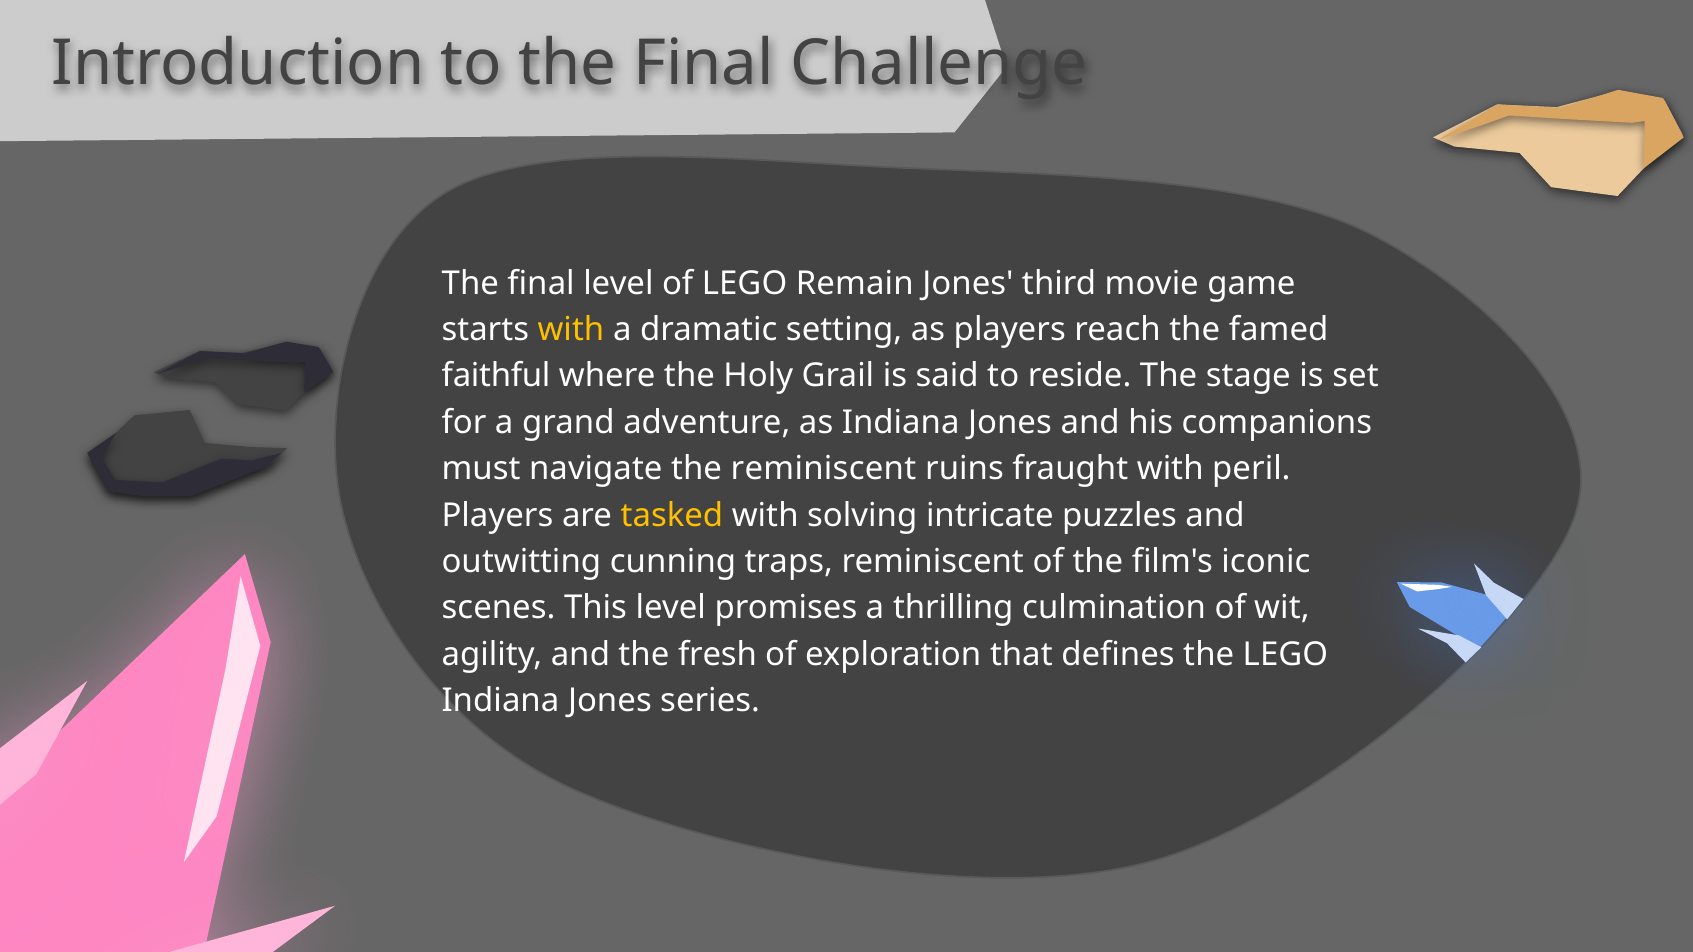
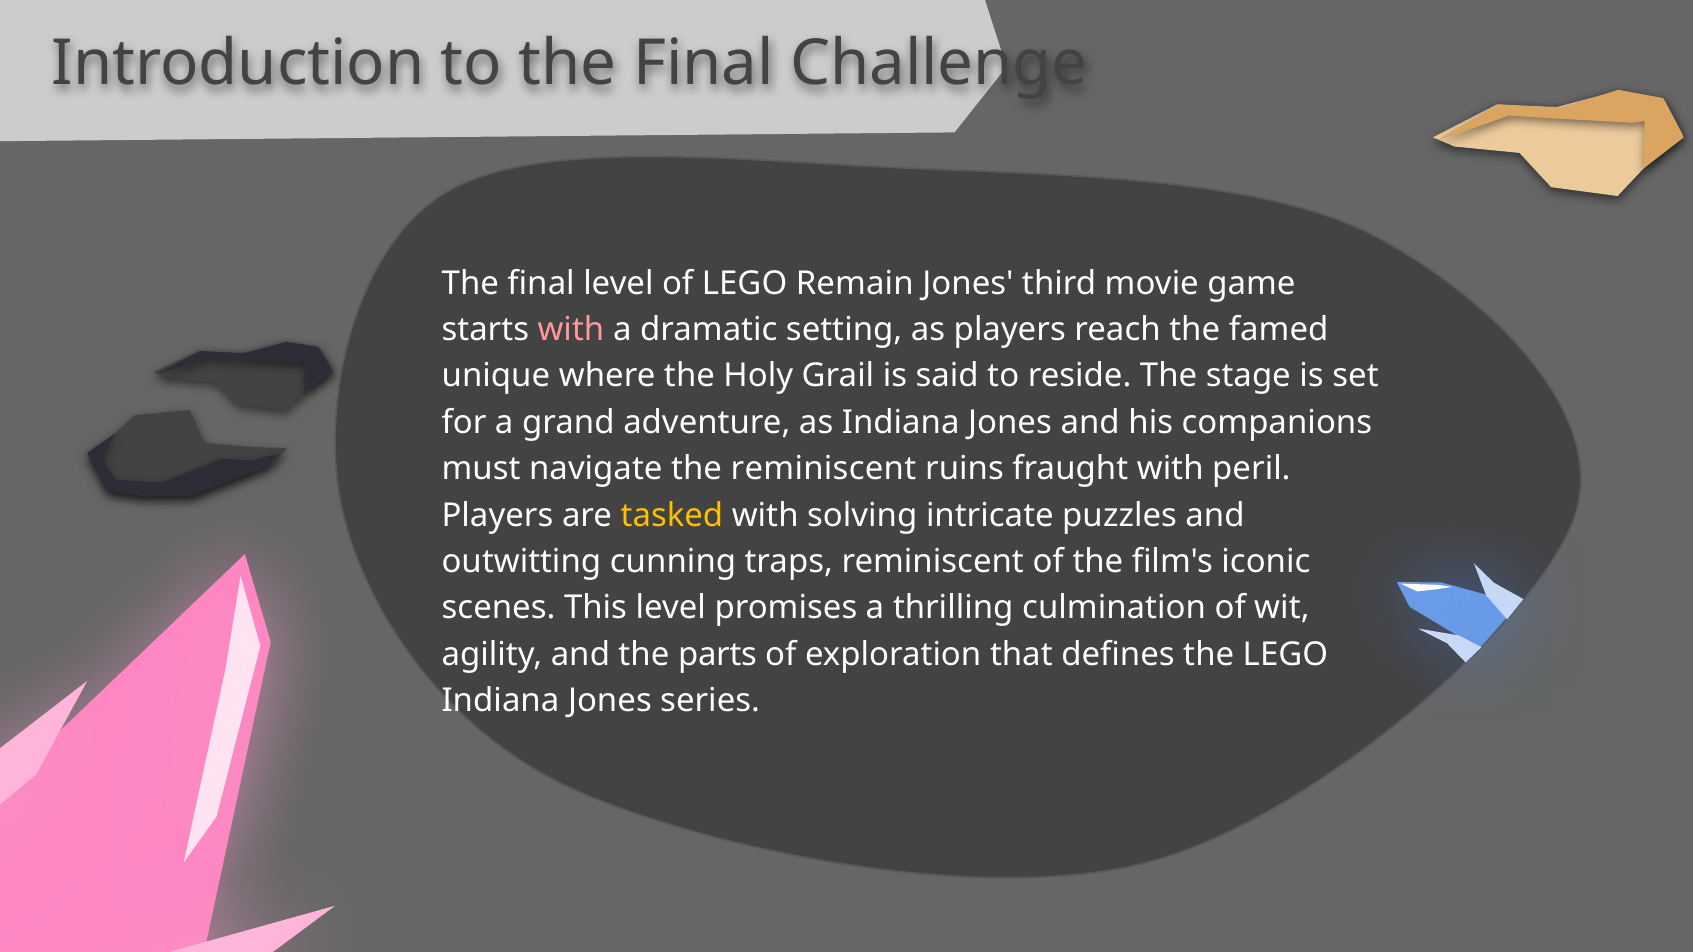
with at (571, 330) colour: yellow -> pink
faithful: faithful -> unique
fresh: fresh -> parts
